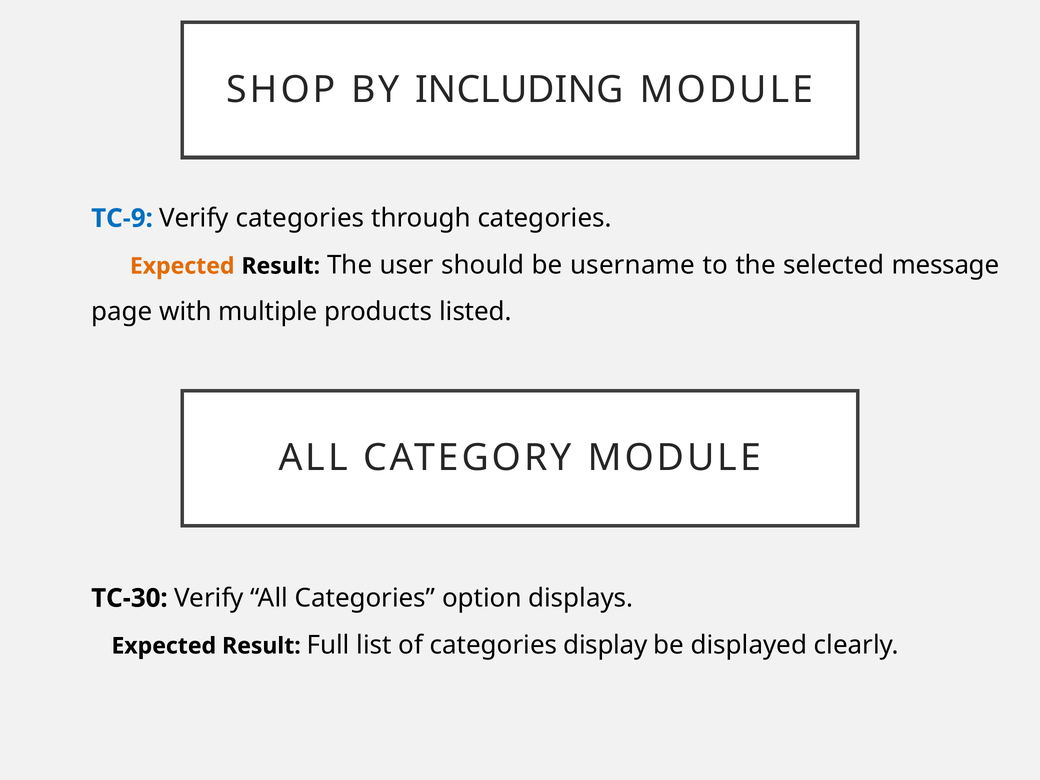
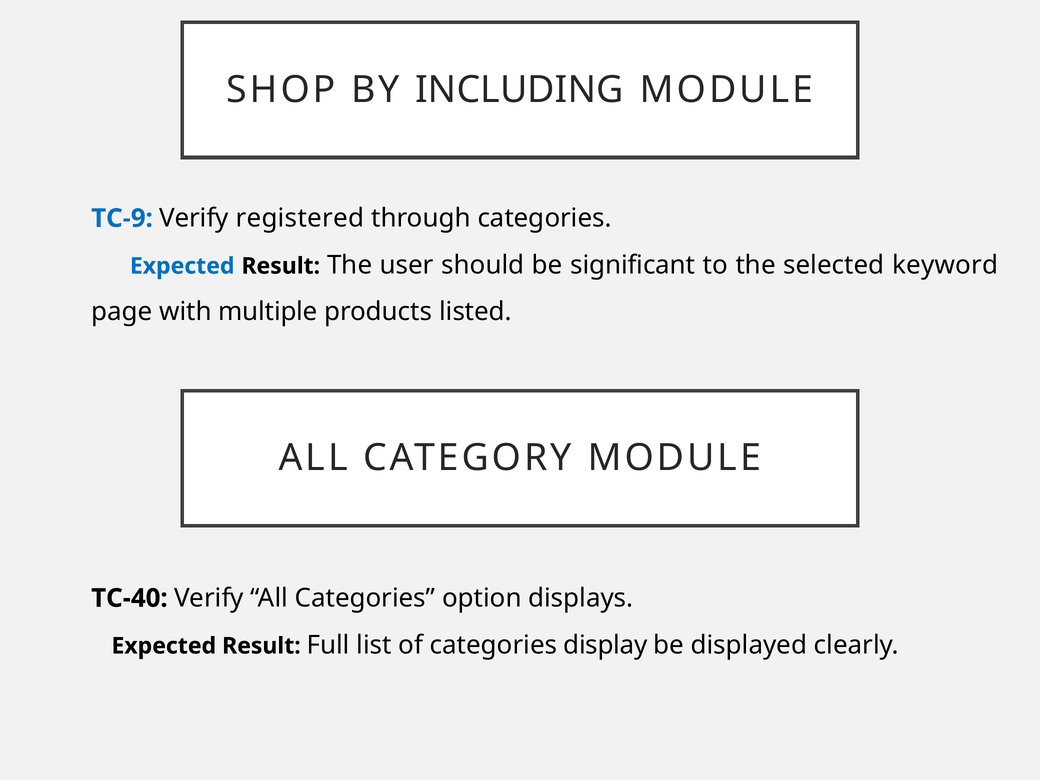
Verify categories: categories -> registered
Expected at (182, 266) colour: orange -> blue
username: username -> significant
message: message -> keyword
TC-30: TC-30 -> TC-40
